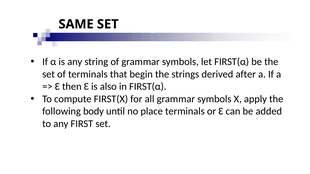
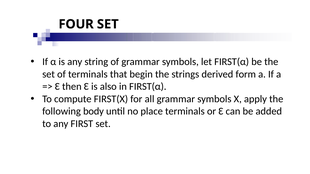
SAME: SAME -> FOUR
after: after -> form
